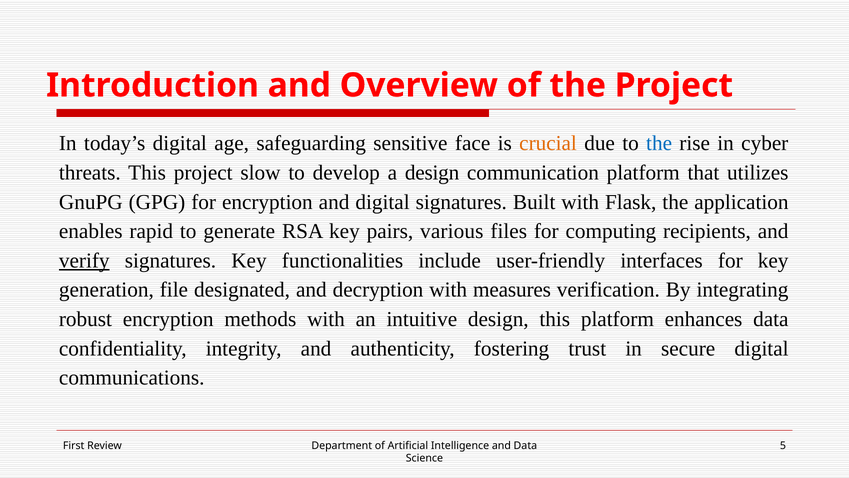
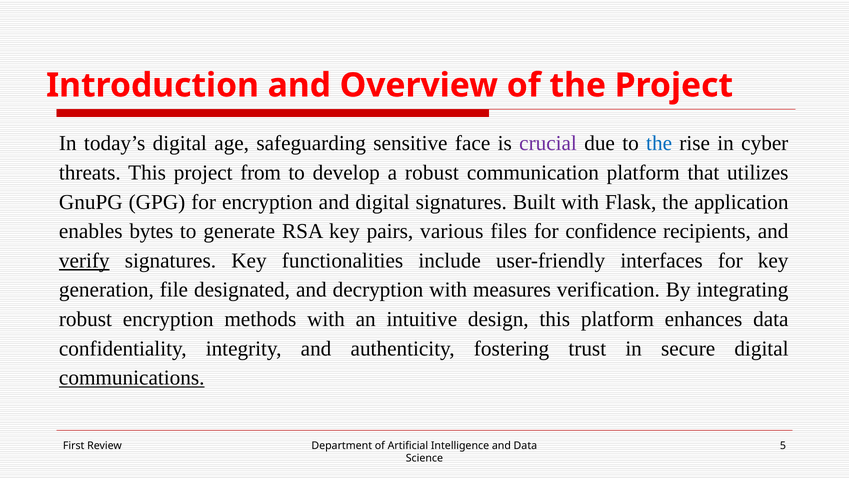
crucial colour: orange -> purple
slow: slow -> from
a design: design -> robust
rapid: rapid -> bytes
computing: computing -> confidence
communications underline: none -> present
